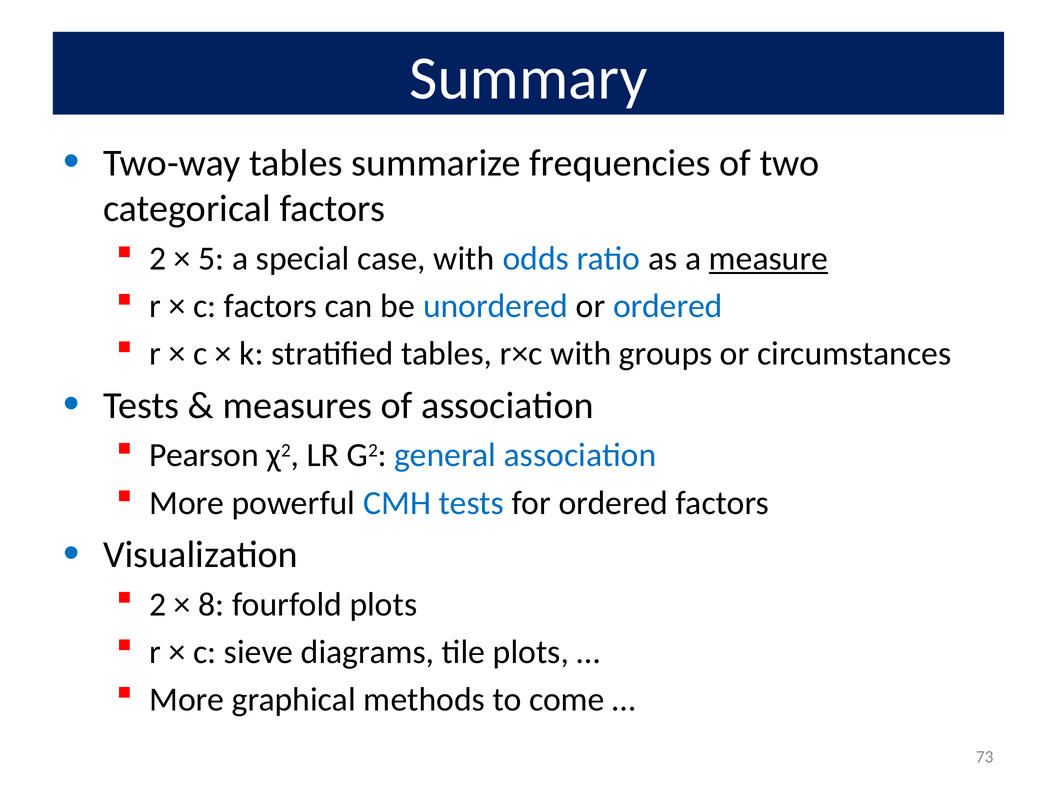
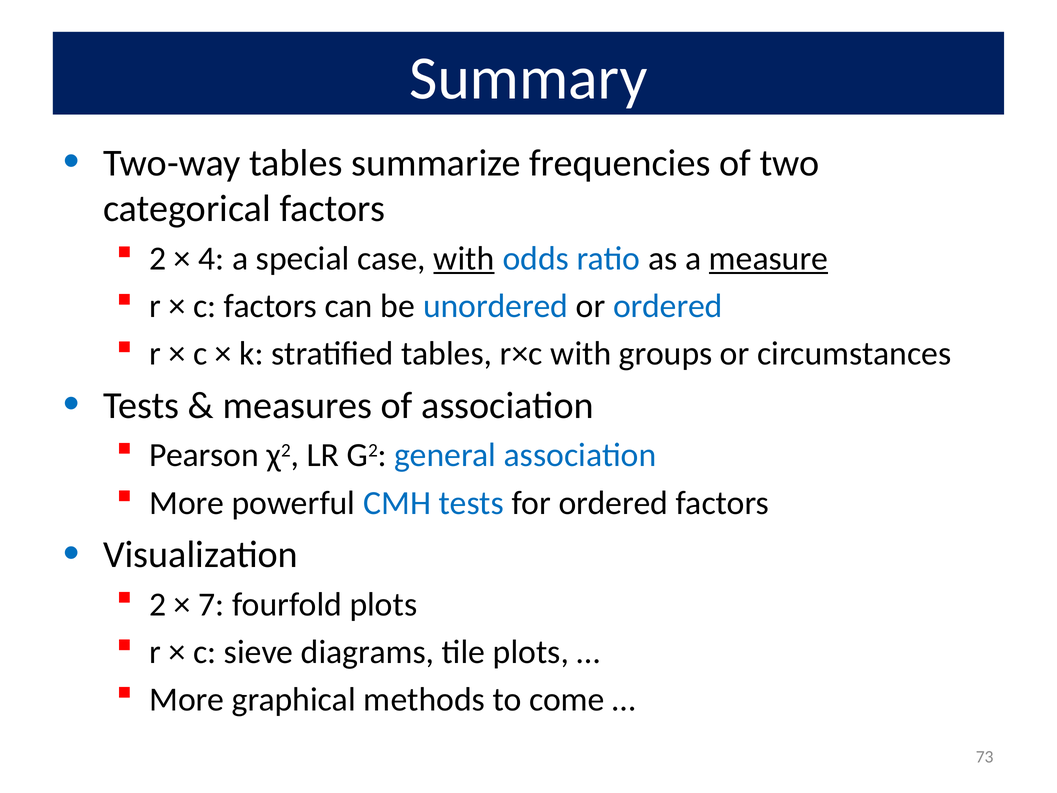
5: 5 -> 4
with at (464, 259) underline: none -> present
8: 8 -> 7
